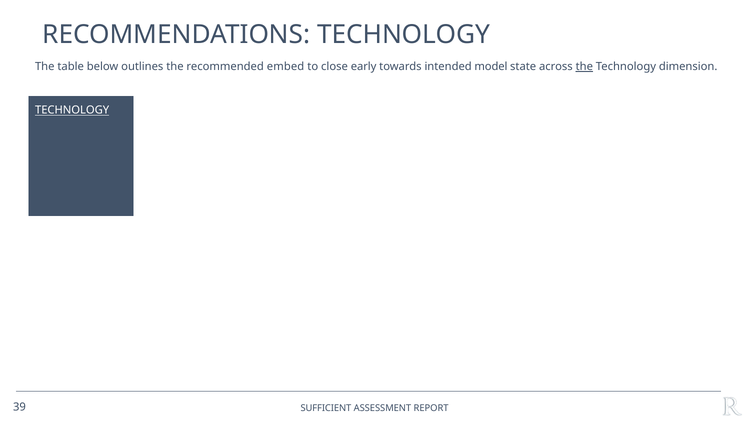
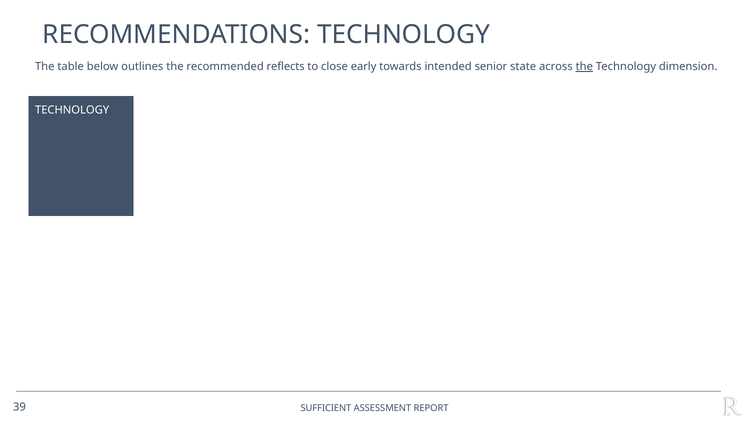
embed: embed -> reflects
model: model -> senior
TECHNOLOGY at (72, 110) underline: present -> none
